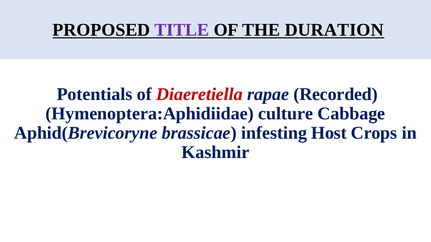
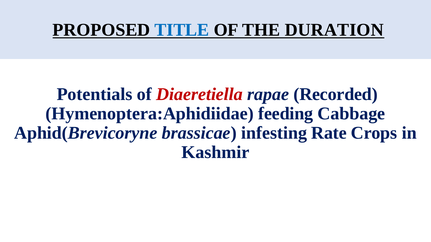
TITLE colour: purple -> blue
culture: culture -> feeding
Host: Host -> Rate
